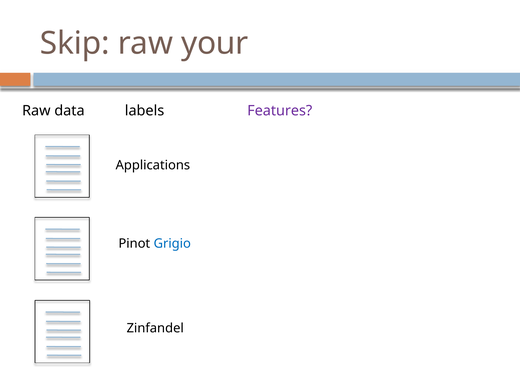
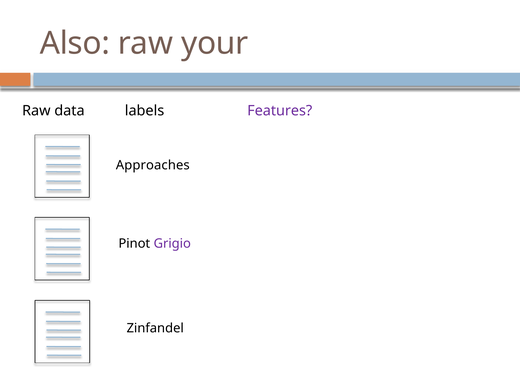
Skip: Skip -> Also
Applications: Applications -> Approaches
Grigio colour: blue -> purple
